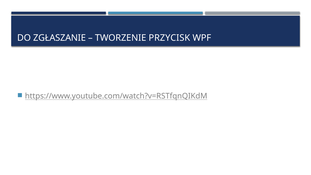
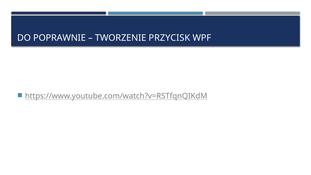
ZGŁASZANIE: ZGŁASZANIE -> POPRAWNIE
